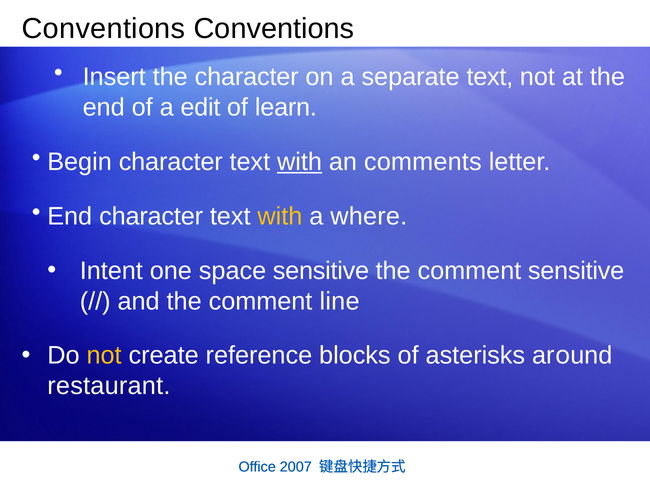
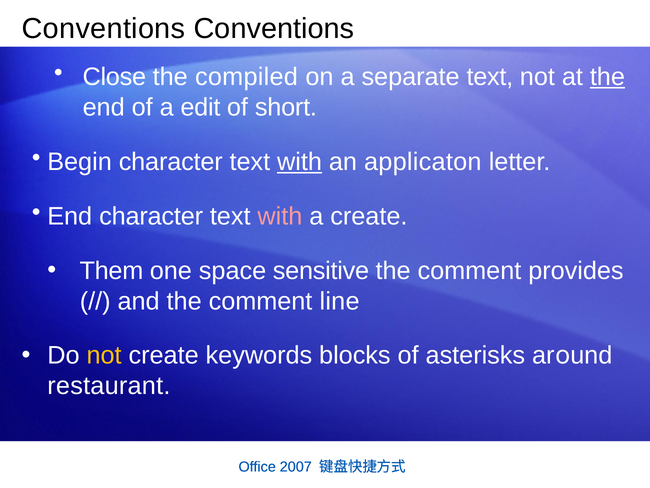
Insert: Insert -> Close
the character: character -> compiled
the at (607, 77) underline: none -> present
learn: learn -> short
comments: comments -> applicaton
with at (280, 216) colour: yellow -> pink
a where: where -> create
Intent: Intent -> Them
comment sensitive: sensitive -> provides
reference: reference -> keywords
